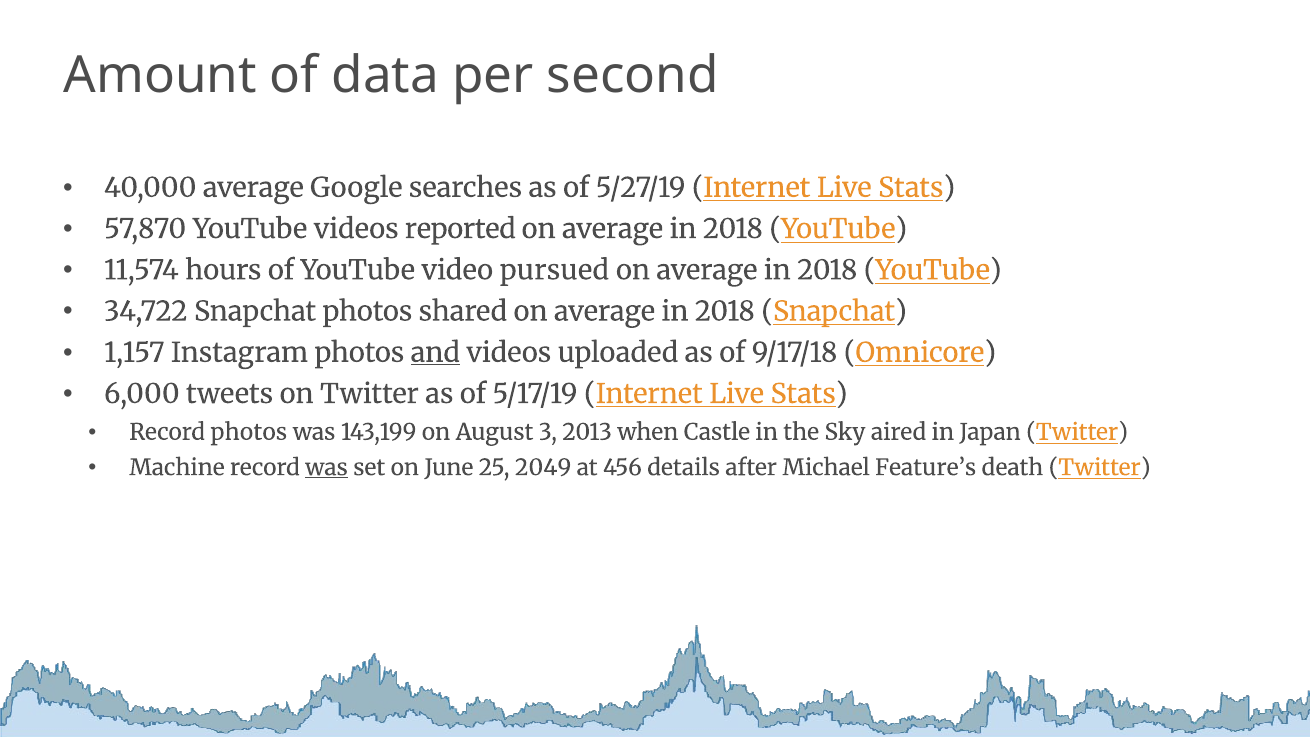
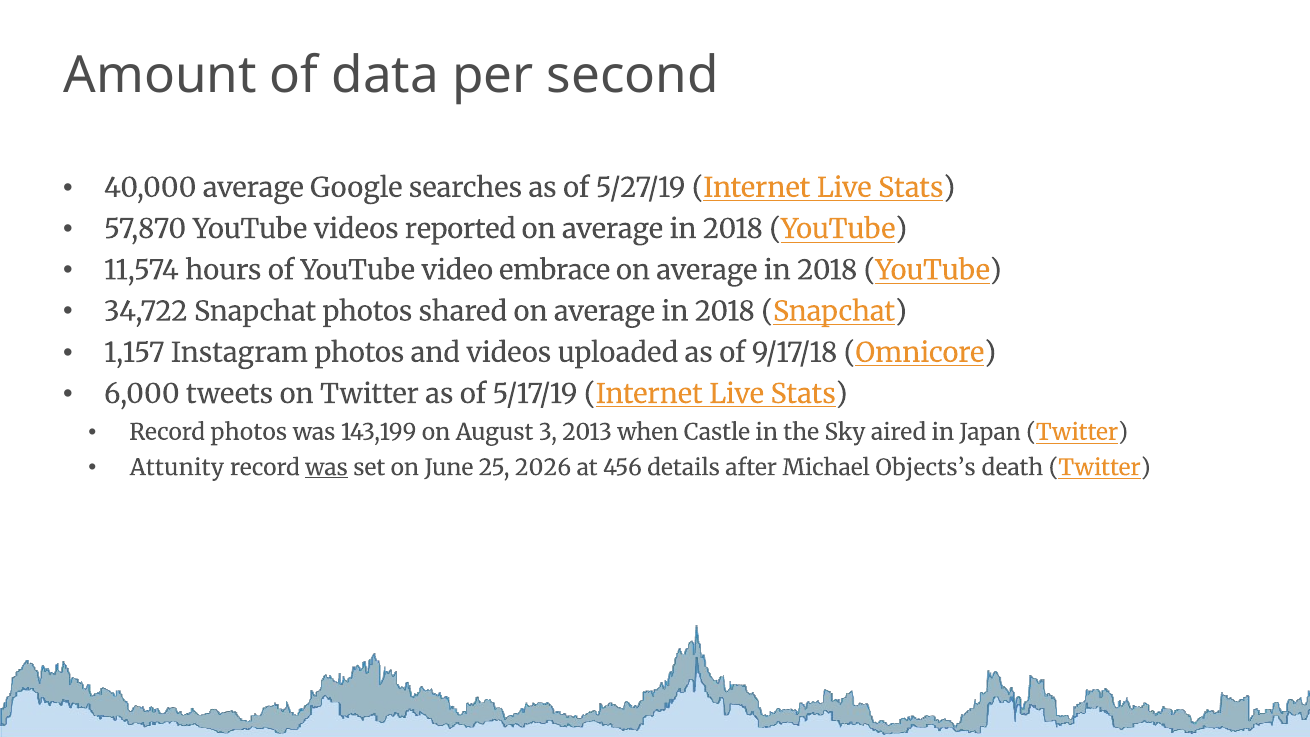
pursued: pursued -> embrace
and underline: present -> none
Machine: Machine -> Attunity
2049: 2049 -> 2026
Feature’s: Feature’s -> Objects’s
